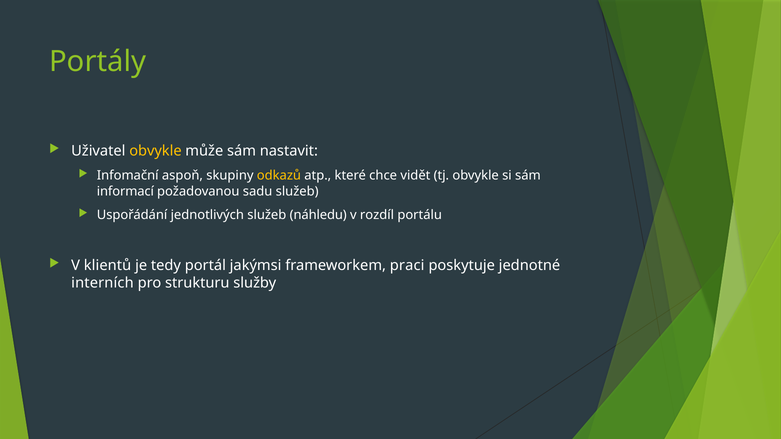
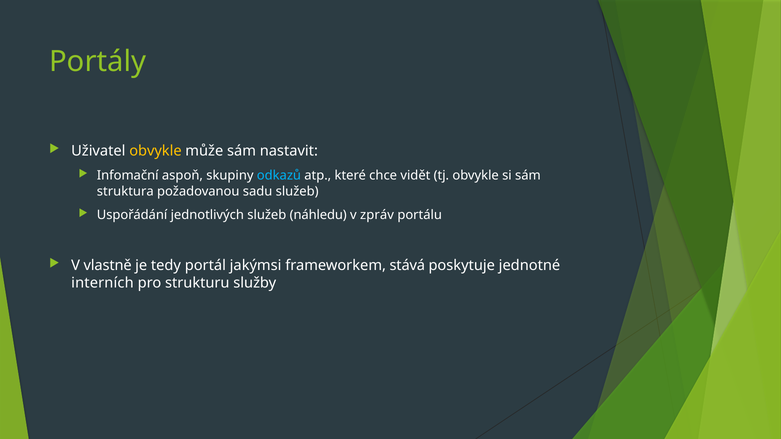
odkazů colour: yellow -> light blue
informací: informací -> struktura
rozdíl: rozdíl -> zpráv
klientů: klientů -> vlastně
praci: praci -> stává
